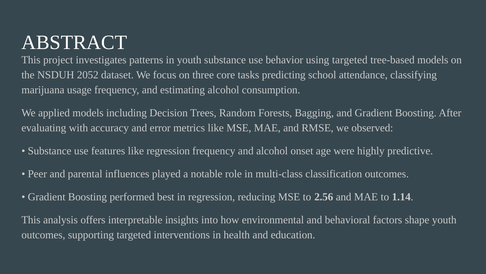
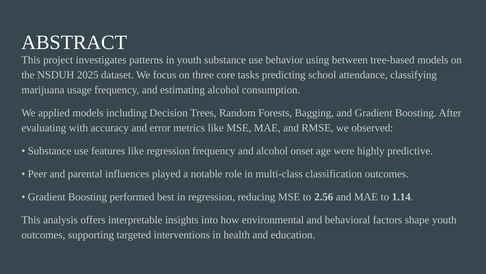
using targeted: targeted -> between
2052: 2052 -> 2025
